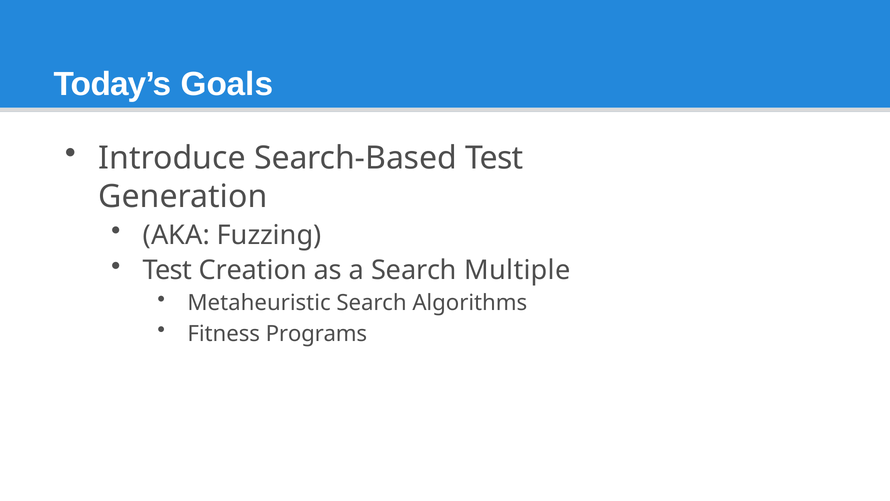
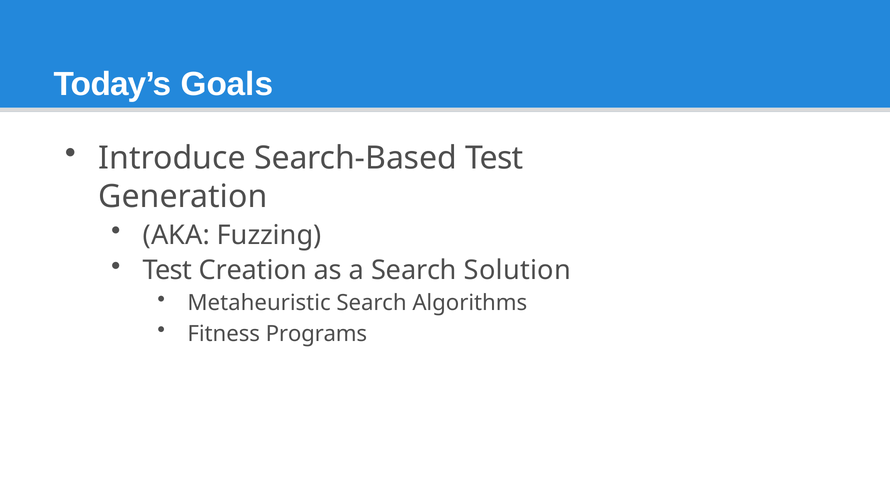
Multiple: Multiple -> Solution
